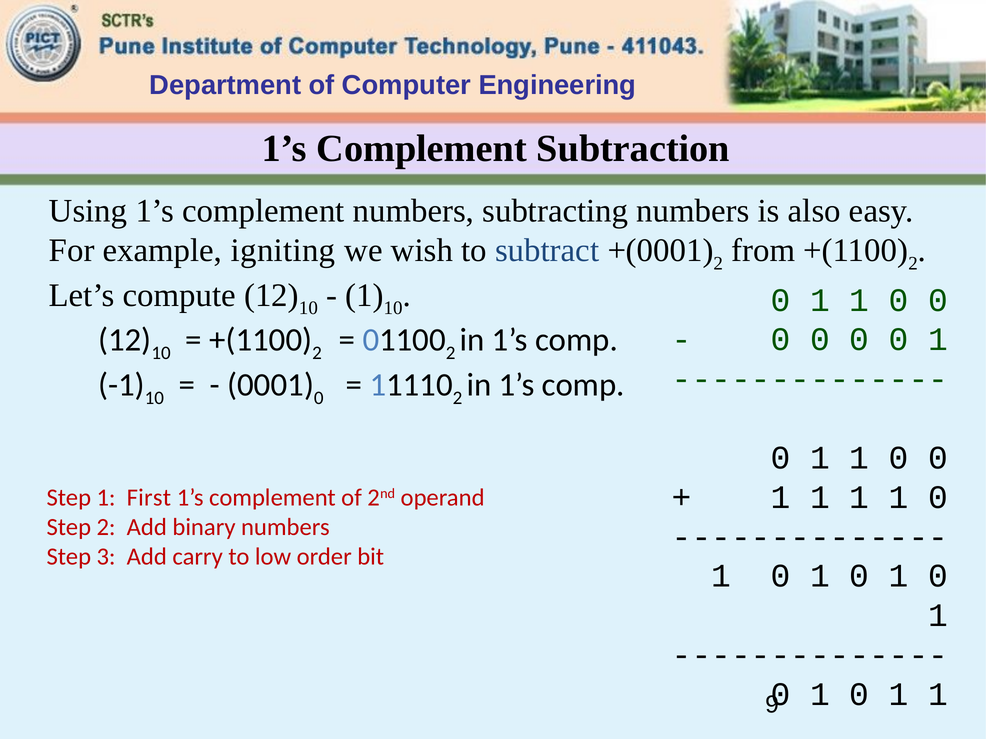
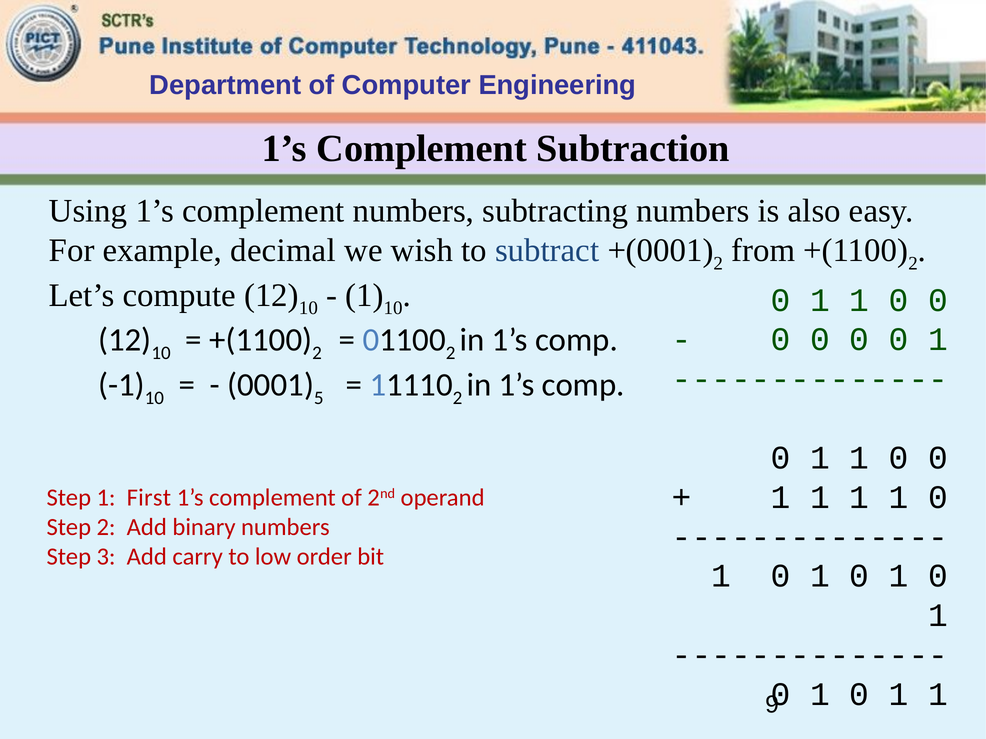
igniting: igniting -> decimal
0 at (319, 398): 0 -> 5
